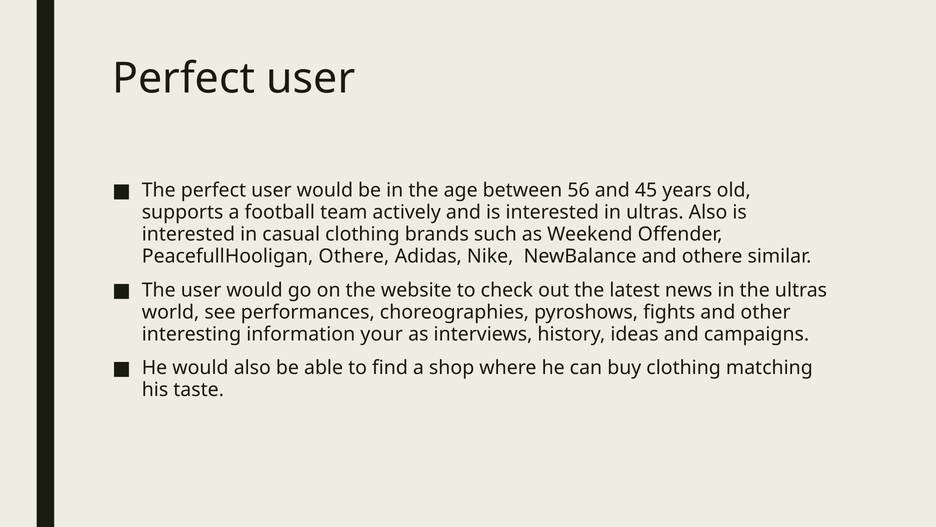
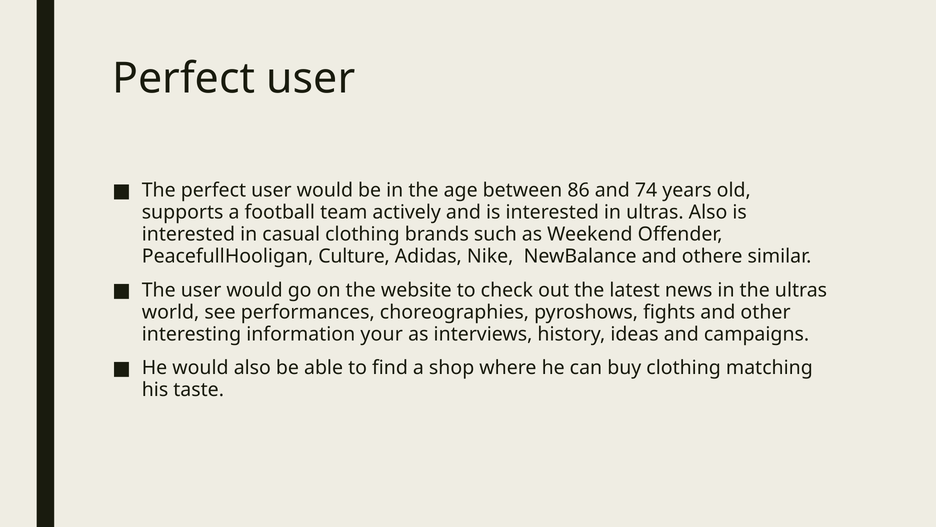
56: 56 -> 86
45: 45 -> 74
PeacefullHooligan Othere: Othere -> Culture
